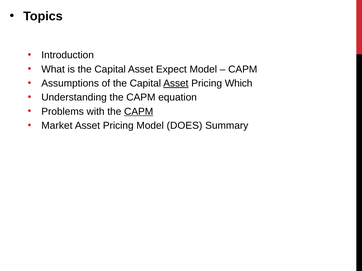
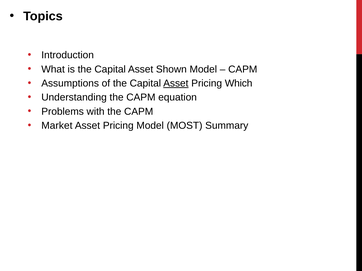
Expect: Expect -> Shown
CAPM at (139, 112) underline: present -> none
DOES: DOES -> MOST
